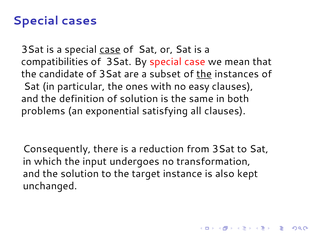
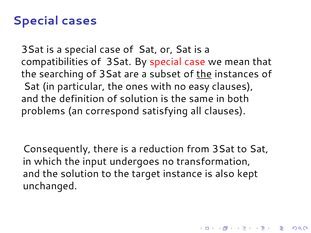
case at (110, 49) underline: present -> none
candidate: candidate -> searching
exponential: exponential -> correspond
